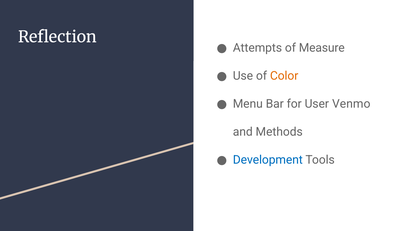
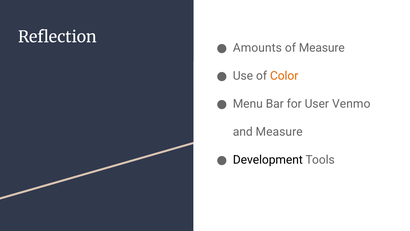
Attempts: Attempts -> Amounts
and Methods: Methods -> Measure
Development colour: blue -> black
